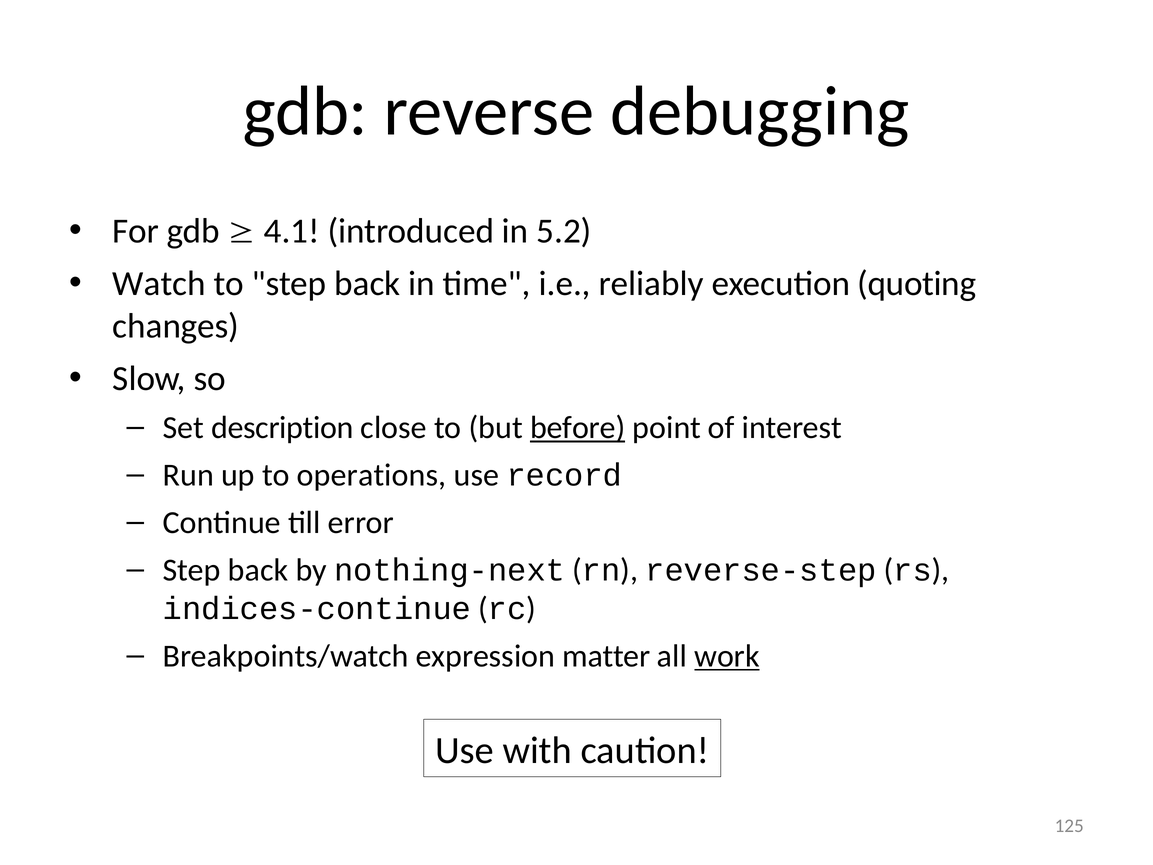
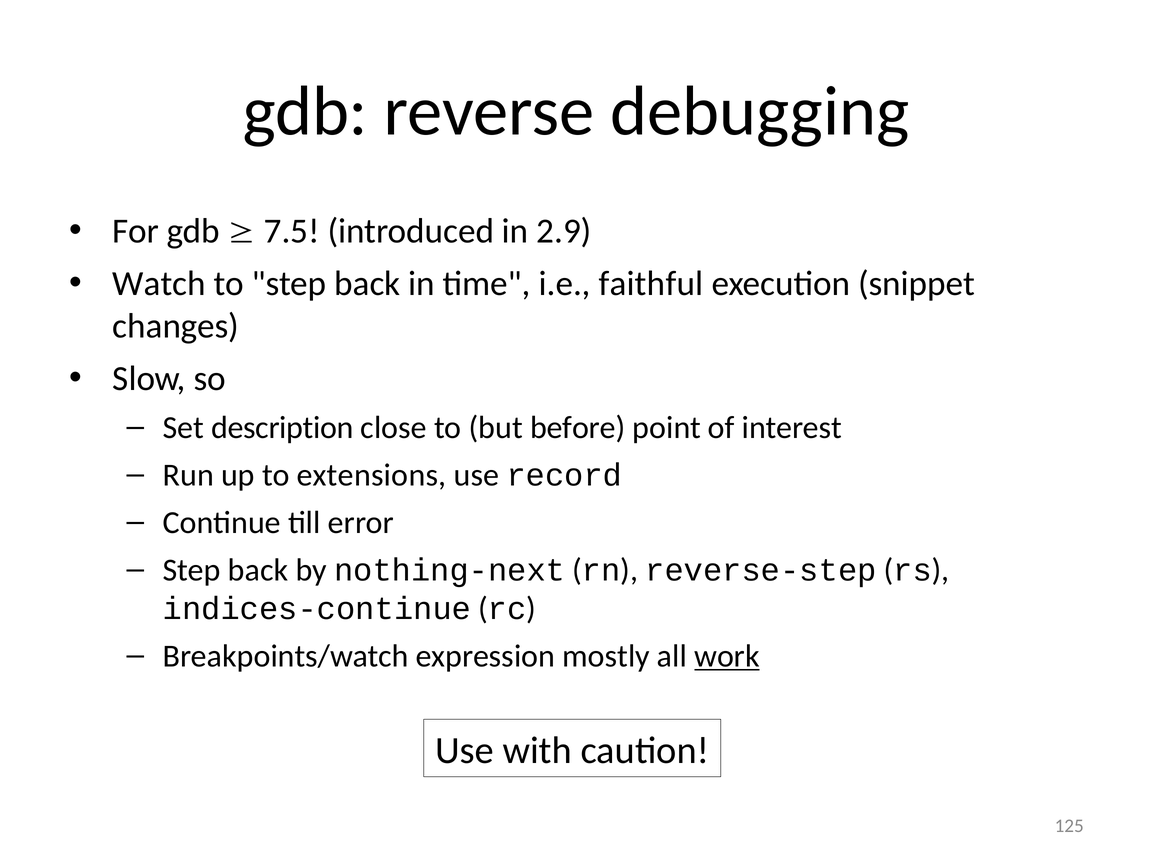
4.1: 4.1 -> 7.5
5.2: 5.2 -> 2.9
reliably: reliably -> faithful
quoting: quoting -> snippet
before underline: present -> none
operations: operations -> extensions
matter: matter -> mostly
